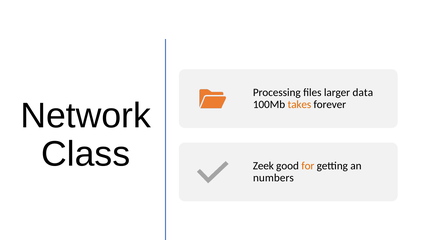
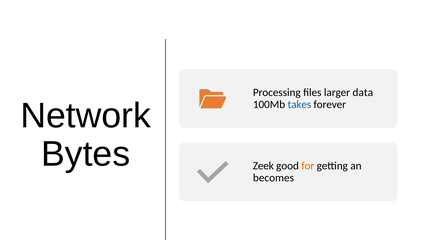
takes colour: orange -> blue
Class: Class -> Bytes
numbers: numbers -> becomes
